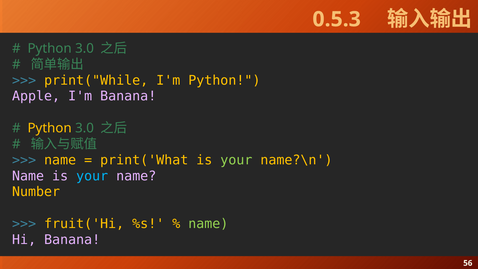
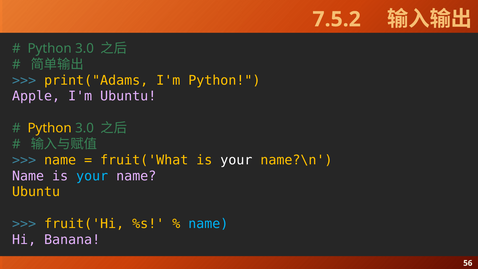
0.5.3: 0.5.3 -> 7.5.2
print("While: print("While -> print("Adams
I'm Banana: Banana -> Ubuntu
print('What: print('What -> fruit('What
your at (236, 160) colour: light green -> white
Number at (36, 192): Number -> Ubuntu
name at (208, 224) colour: light green -> light blue
